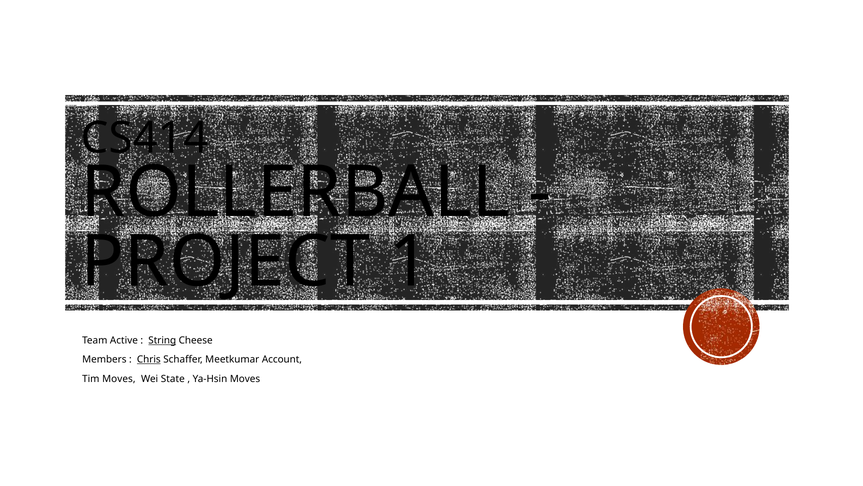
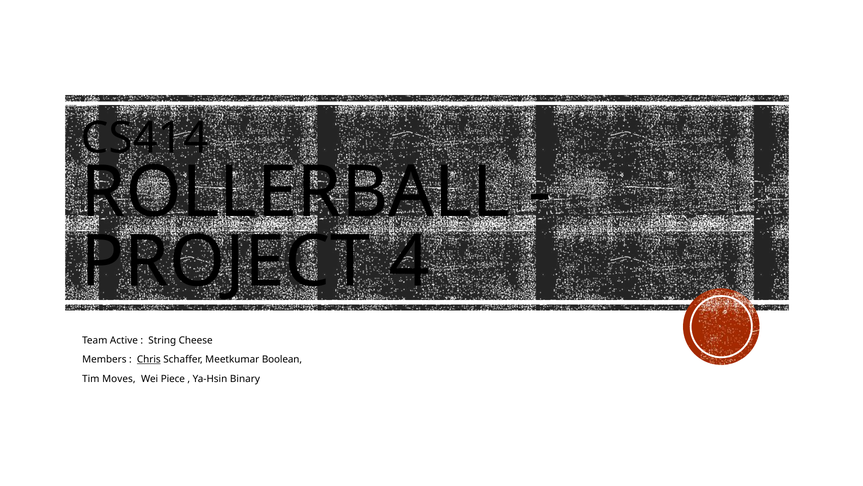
1: 1 -> 4
String underline: present -> none
Account: Account -> Boolean
State: State -> Piece
Ya-Hsin Moves: Moves -> Binary
